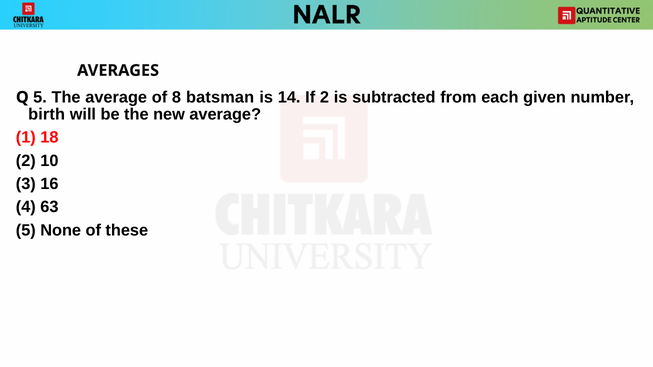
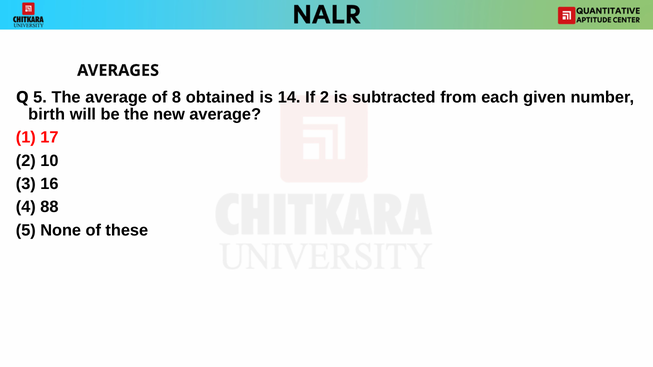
batsman: batsman -> obtained
18: 18 -> 17
63: 63 -> 88
